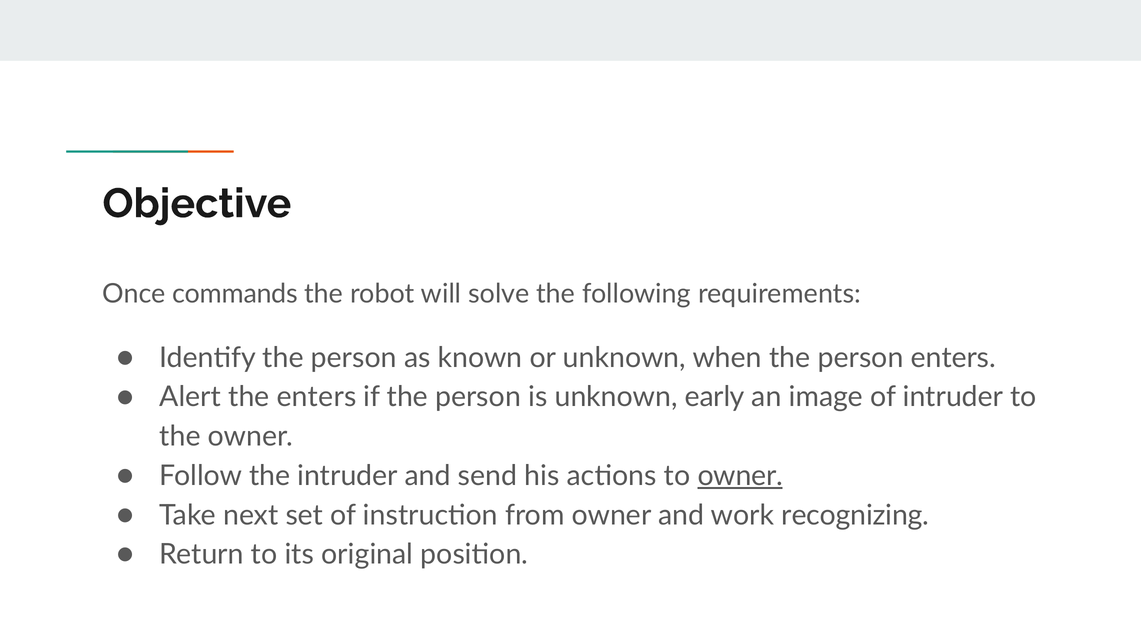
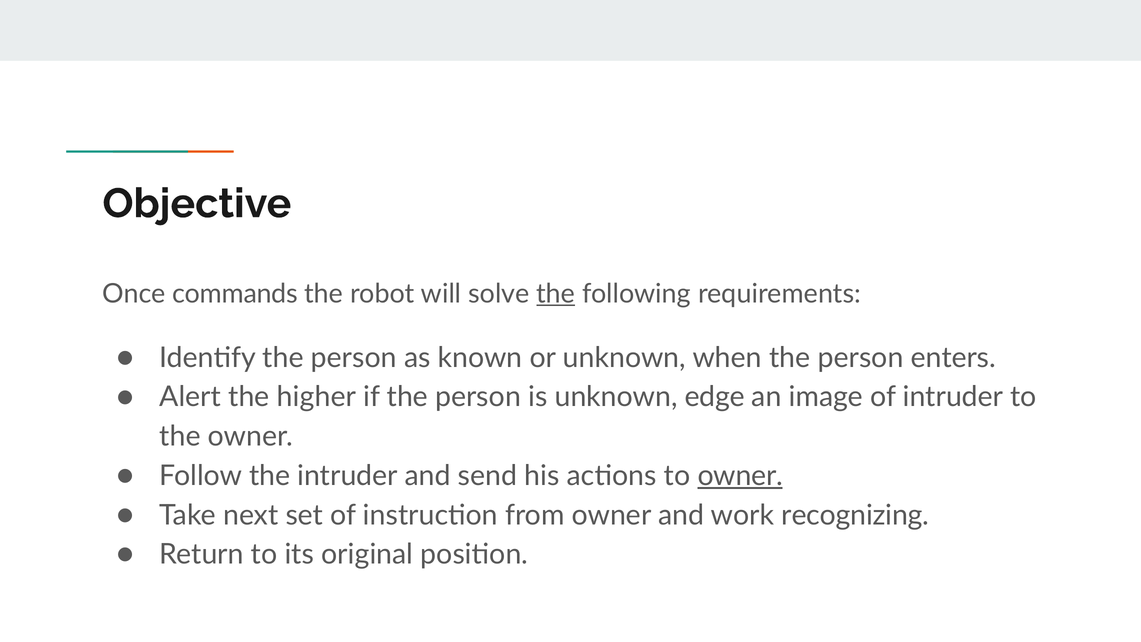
the at (556, 294) underline: none -> present
the enters: enters -> higher
early: early -> edge
